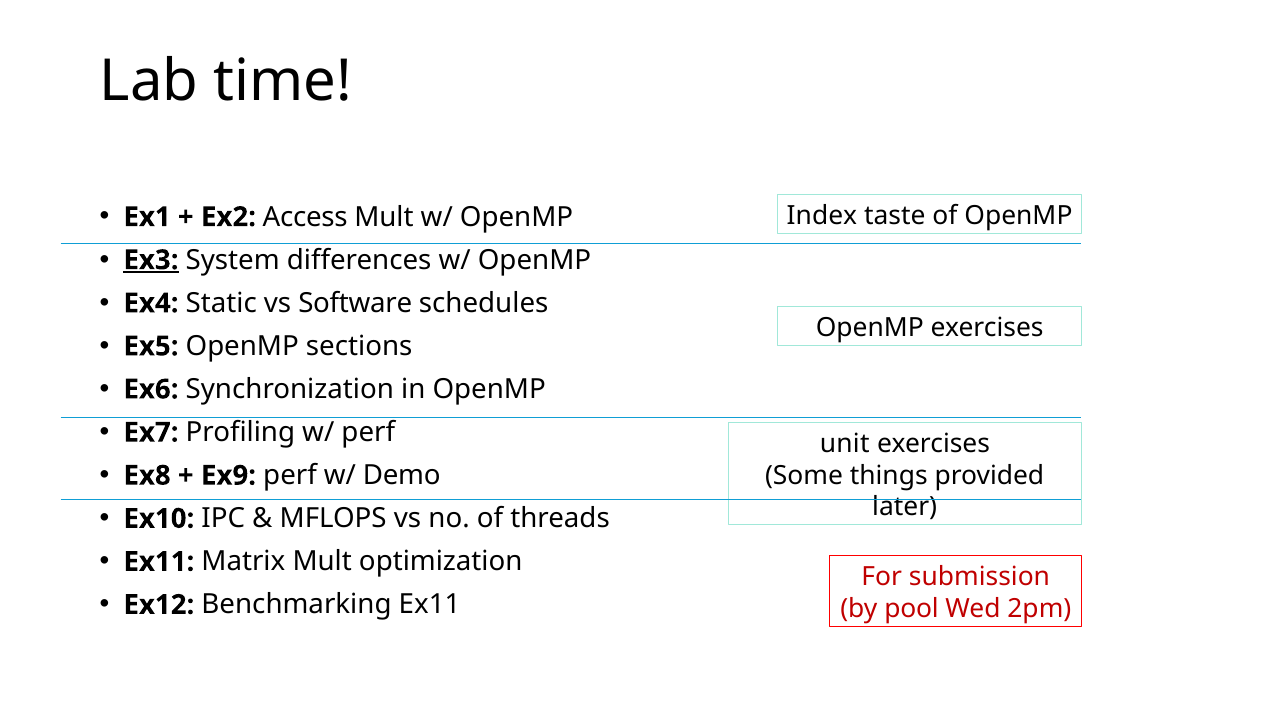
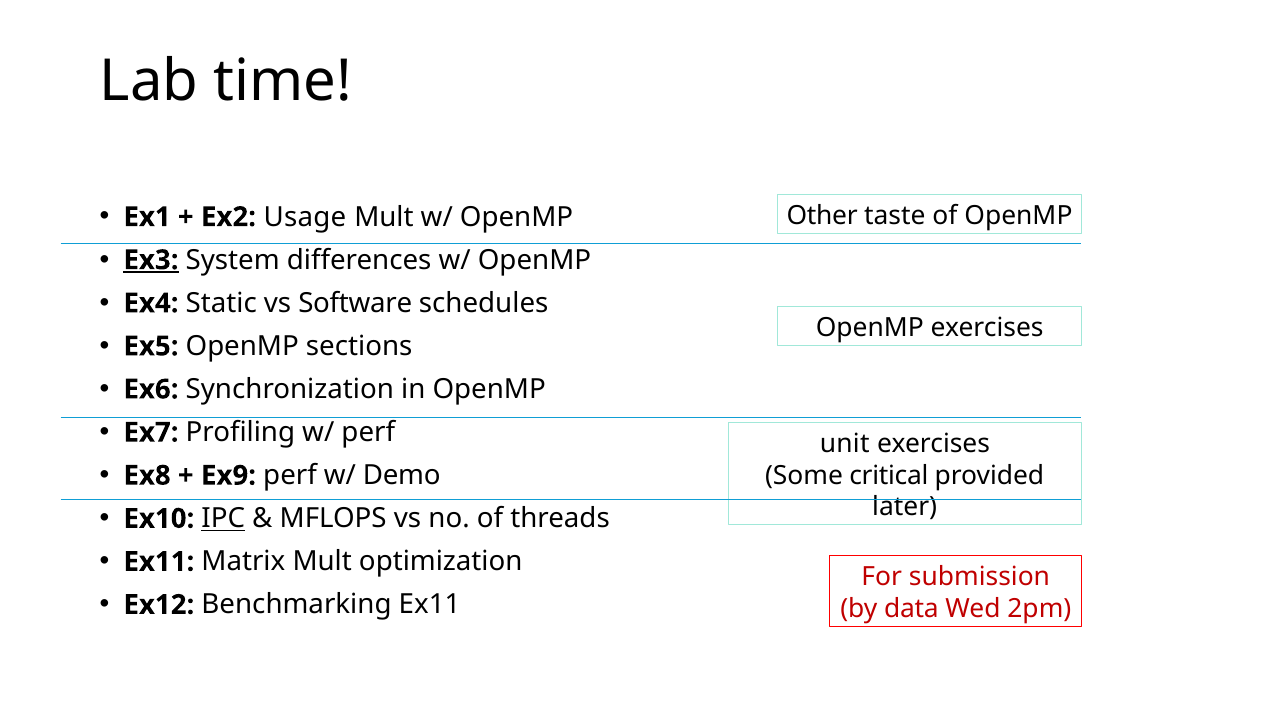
Access: Access -> Usage
Index: Index -> Other
things: things -> critical
IPC underline: none -> present
pool: pool -> data
